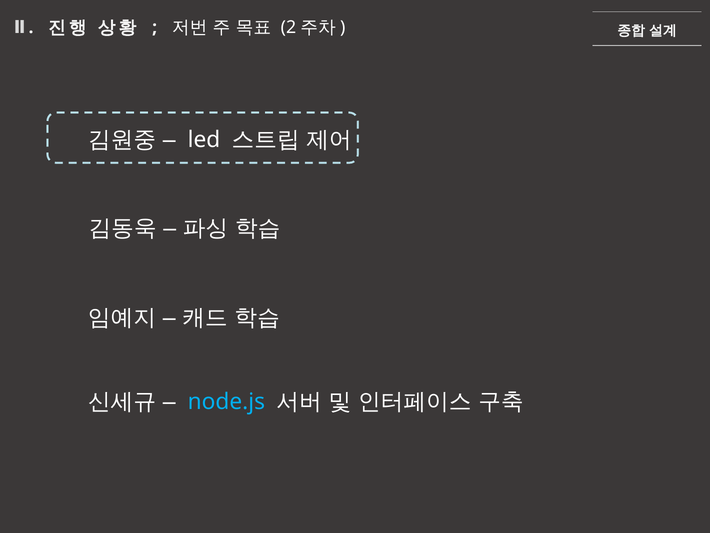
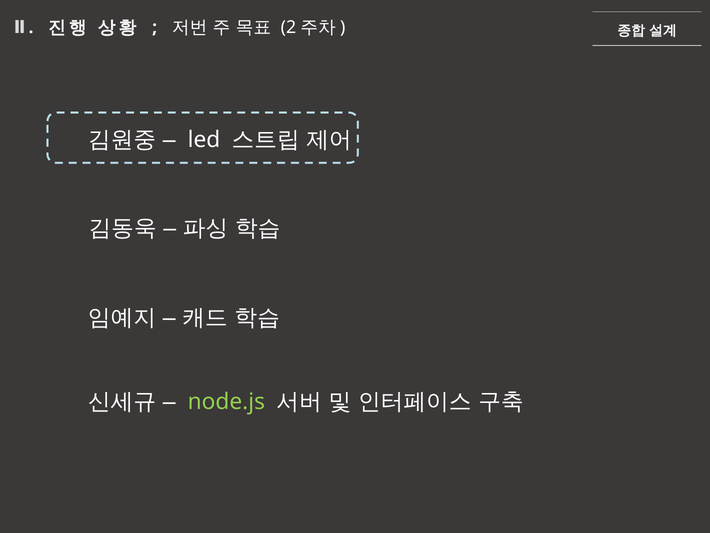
node.js colour: light blue -> light green
